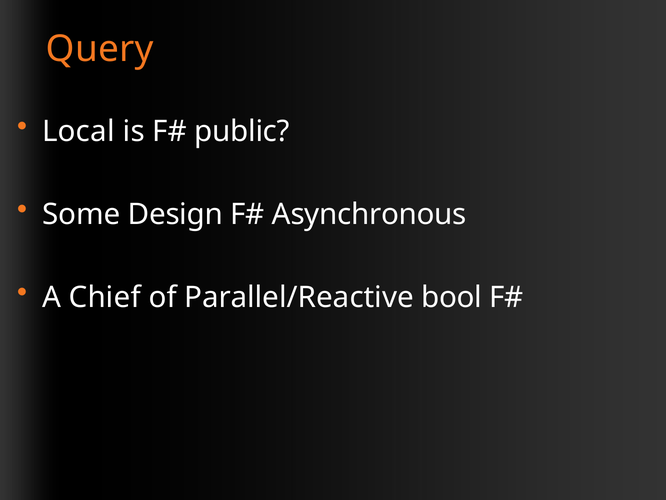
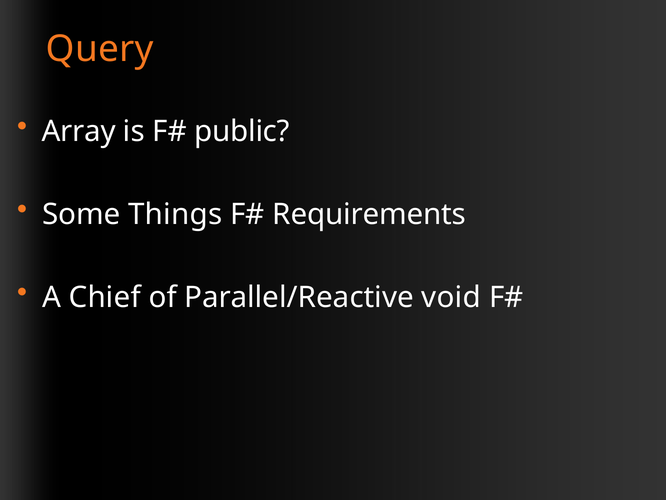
Local: Local -> Array
Design: Design -> Things
Asynchronous: Asynchronous -> Requirements
bool: bool -> void
